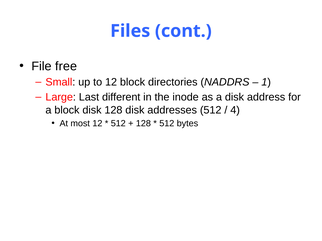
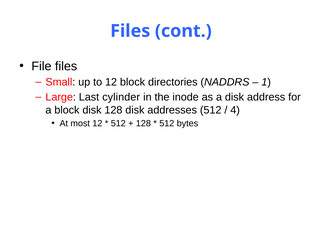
File free: free -> files
different: different -> cylinder
